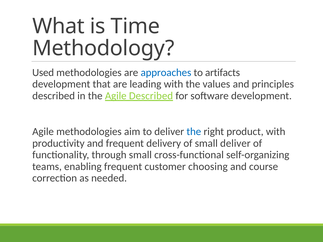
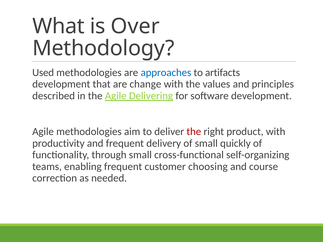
Time: Time -> Over
leading: leading -> change
Agile Described: Described -> Delivering
the at (194, 132) colour: blue -> red
small deliver: deliver -> quickly
